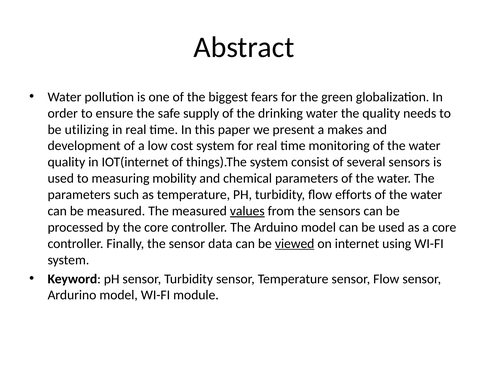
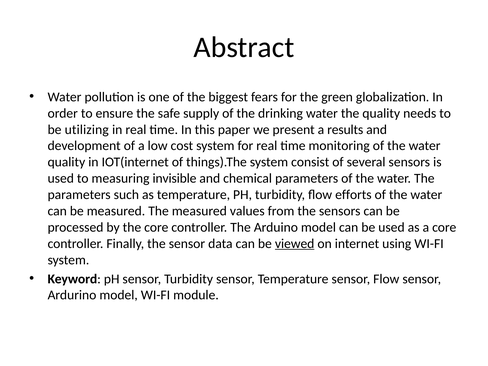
makes: makes -> results
mobility: mobility -> invisible
values underline: present -> none
